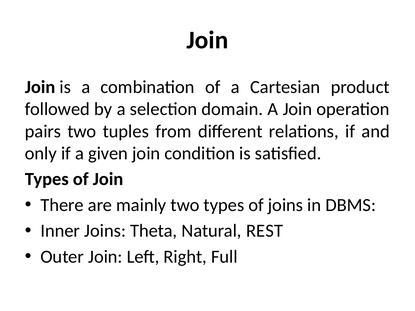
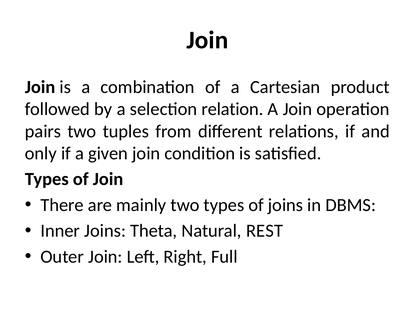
domain: domain -> relation
